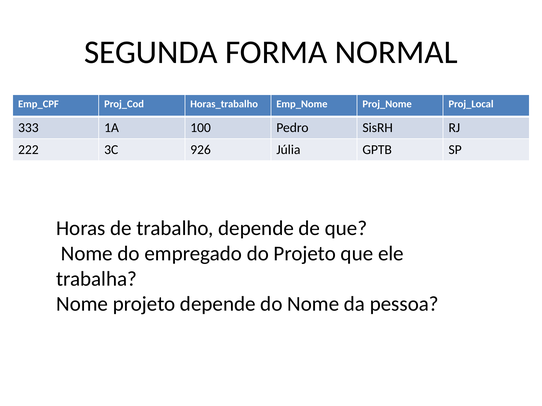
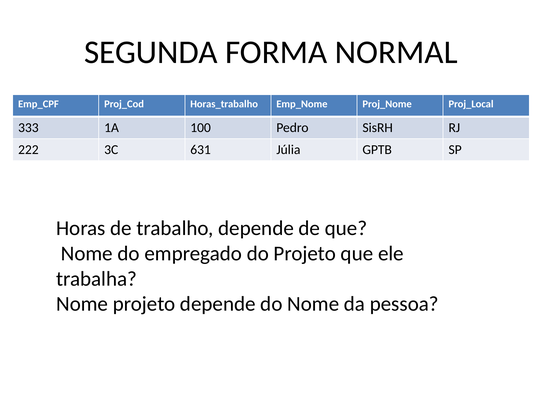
926: 926 -> 631
